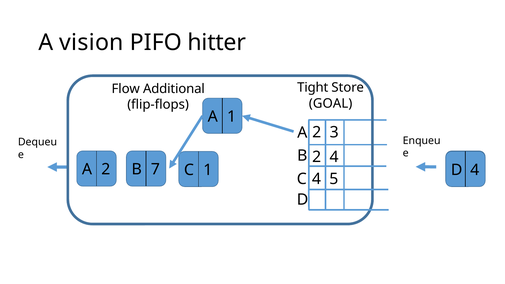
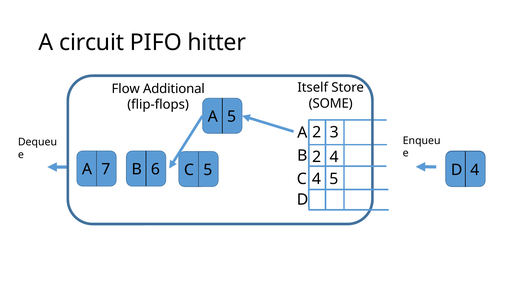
vision: vision -> circuit
Tight: Tight -> Itself
GOAL: GOAL -> SOME
A 1: 1 -> 5
A 2: 2 -> 7
B 7: 7 -> 6
C 1: 1 -> 5
